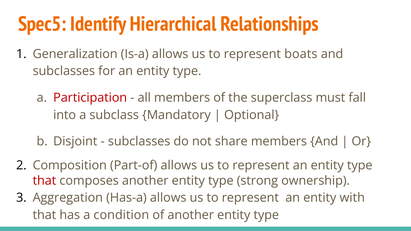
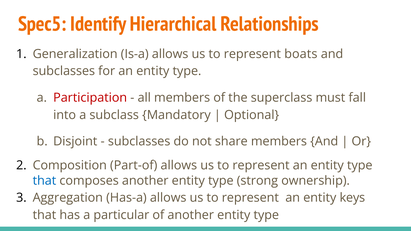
that at (44, 181) colour: red -> blue
with: with -> keys
condition: condition -> particular
